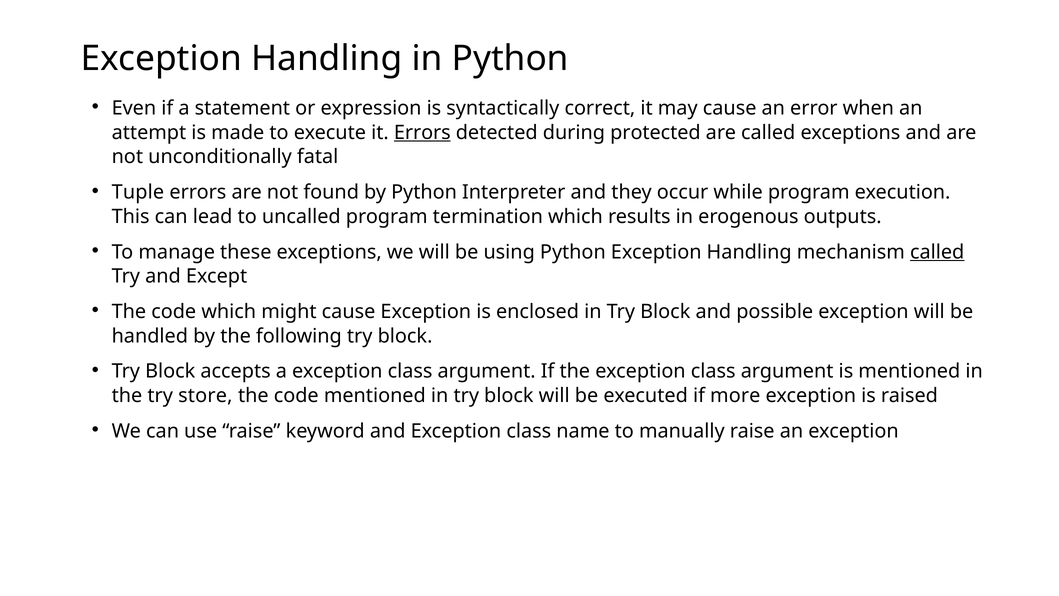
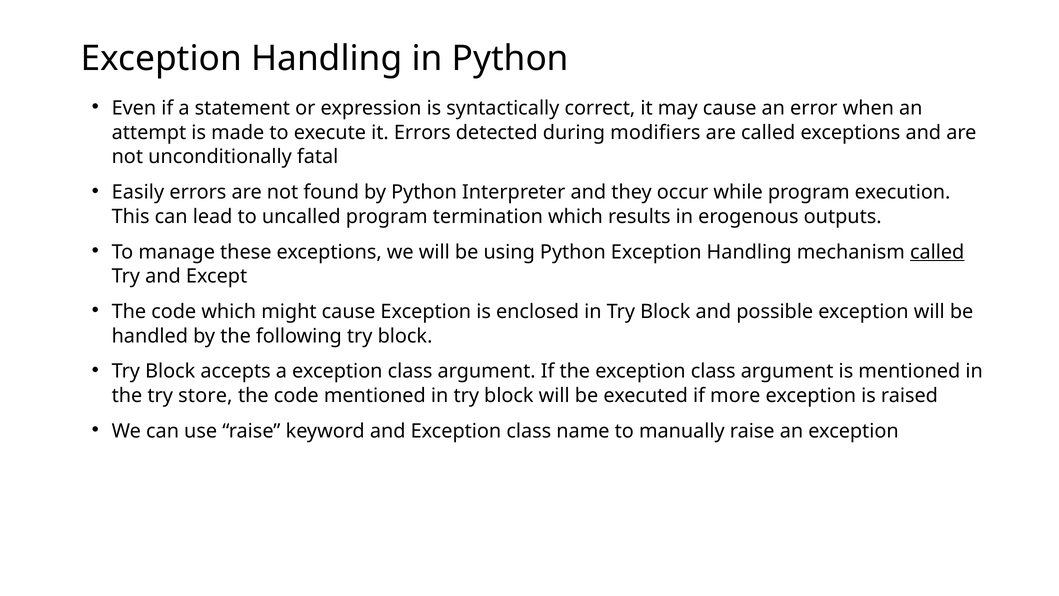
Errors at (422, 132) underline: present -> none
protected: protected -> modifiers
Tuple: Tuple -> Easily
